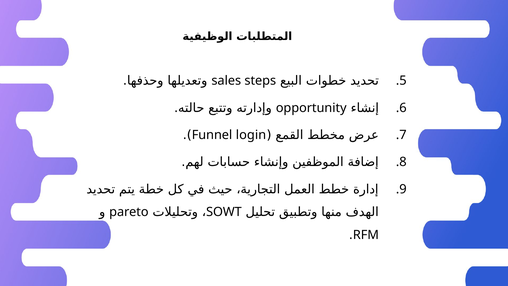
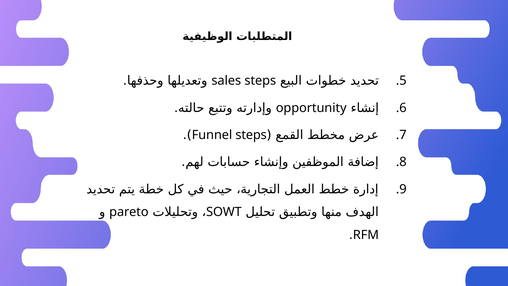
Funnel login: login -> steps
